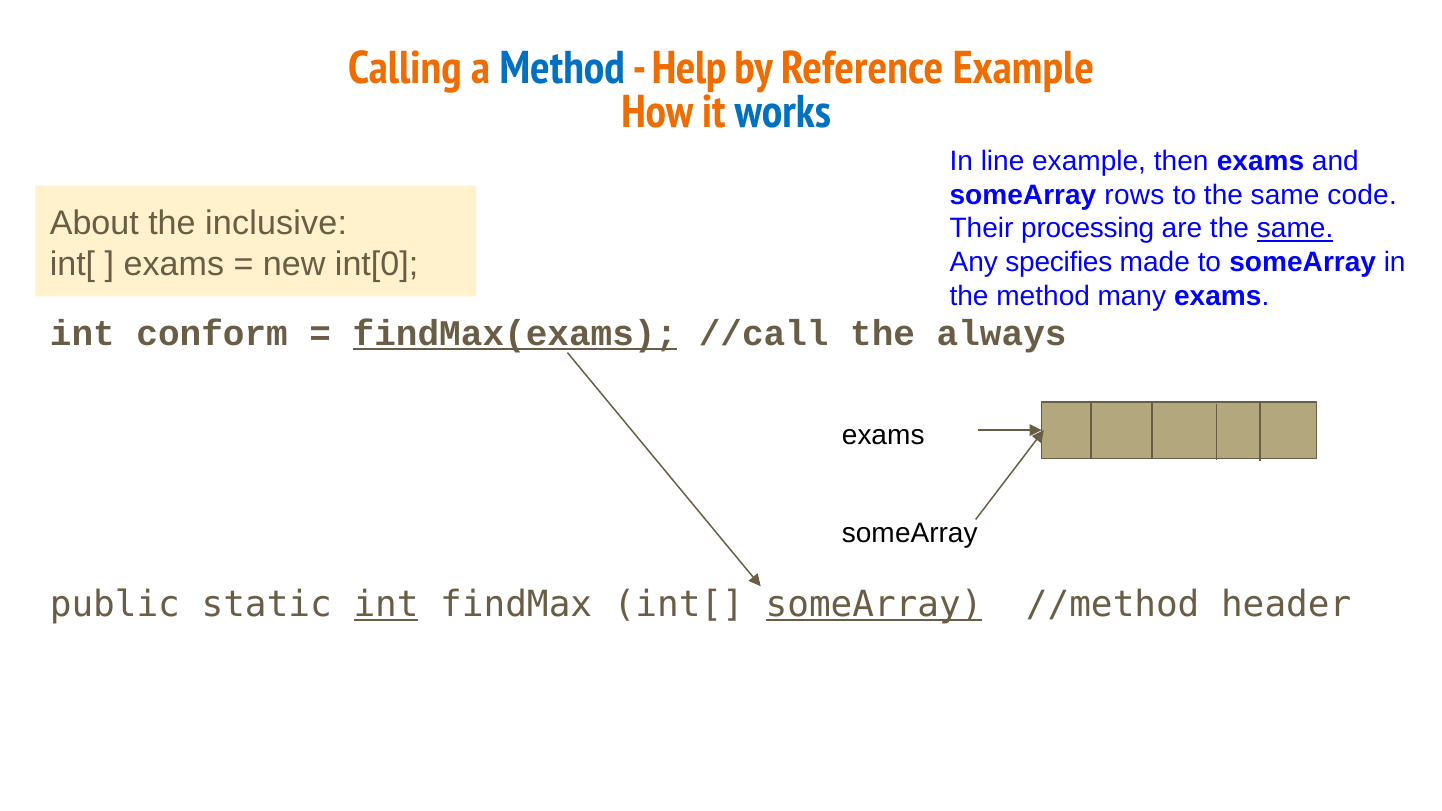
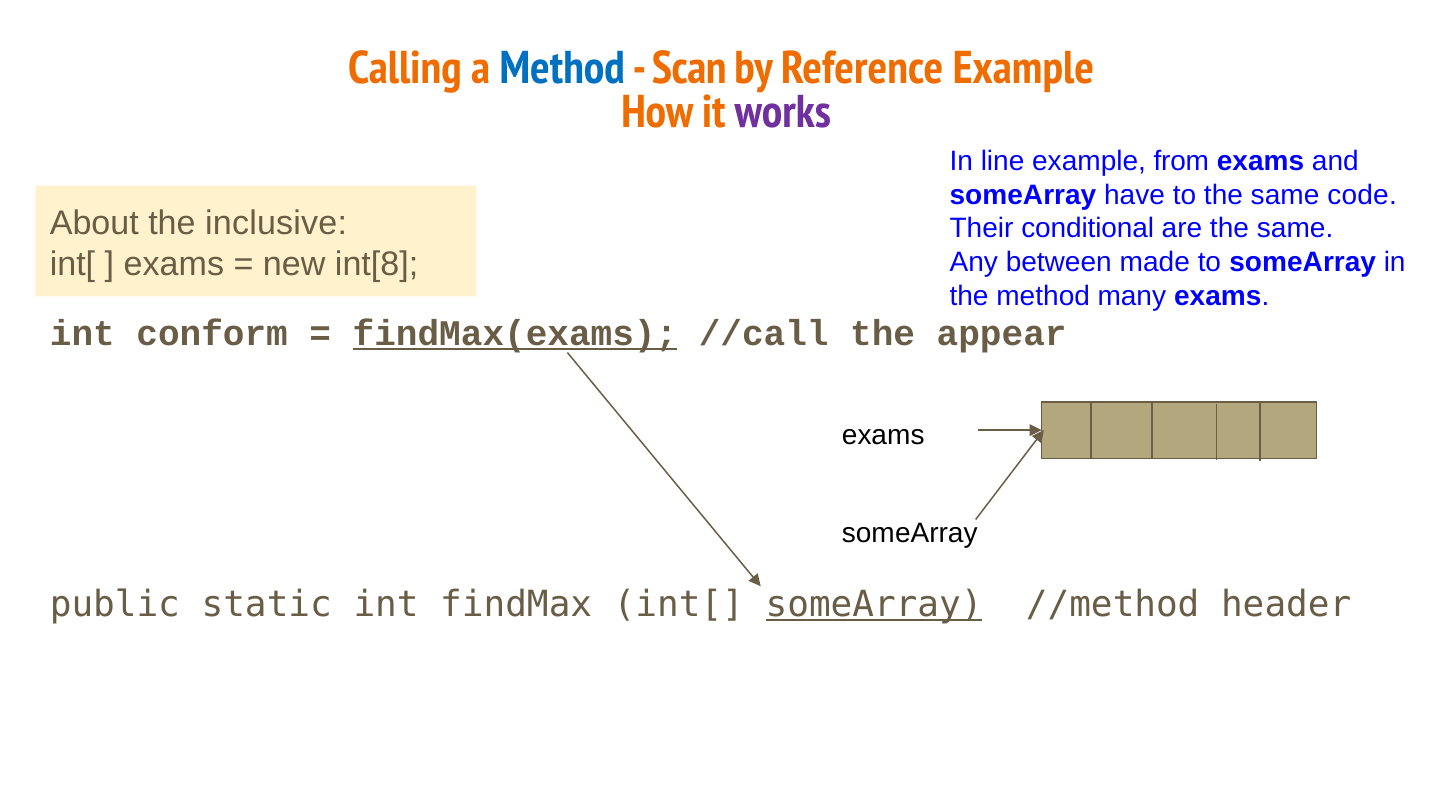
Help: Help -> Scan
works colour: blue -> purple
then: then -> from
rows: rows -> have
processing: processing -> conditional
same at (1295, 229) underline: present -> none
int[0: int[0 -> int[8
specifies: specifies -> between
always: always -> appear
int at (386, 604) underline: present -> none
